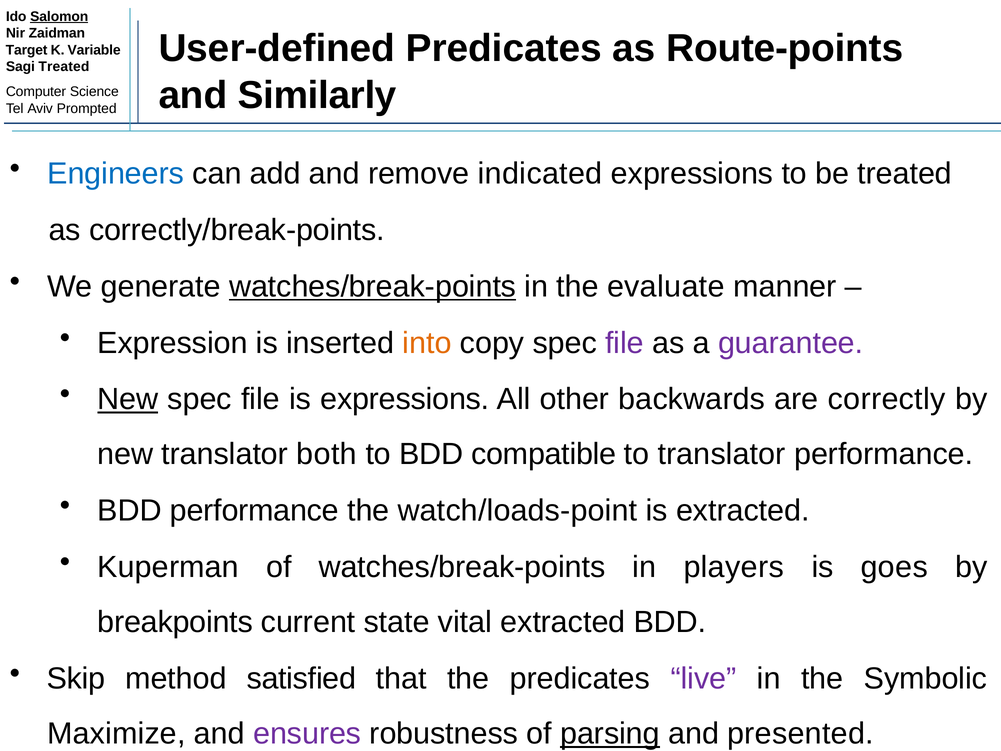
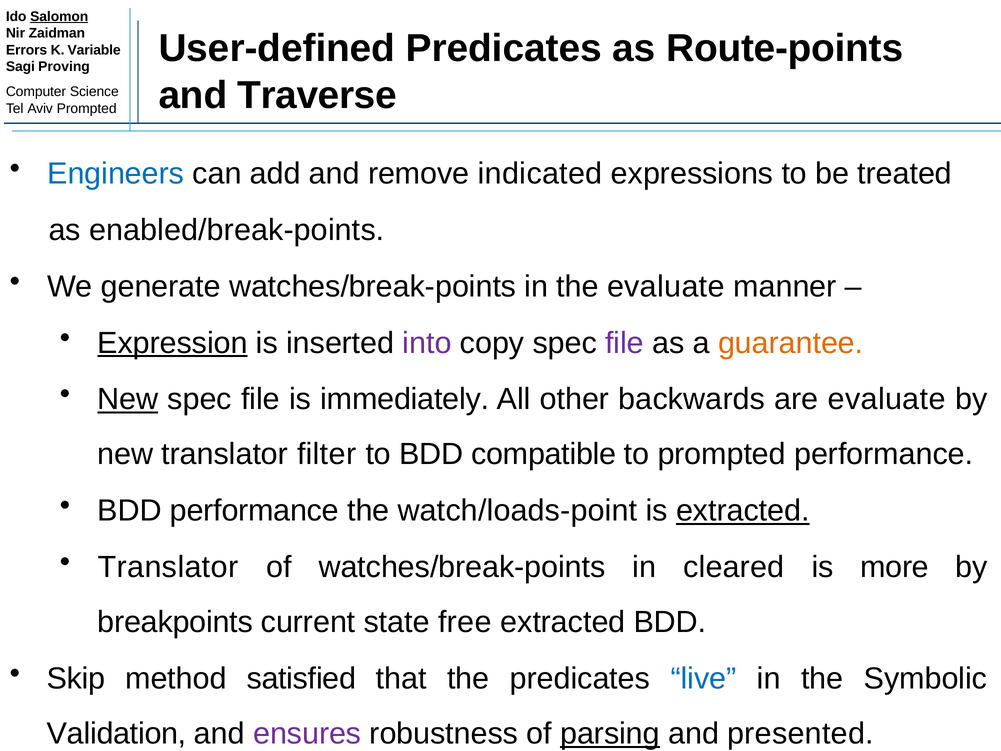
Target: Target -> Errors
Sagi Treated: Treated -> Proving
Similarly: Similarly -> Traverse
correctly/break-points: correctly/break-points -> enabled/break-points
watches/break-points at (373, 286) underline: present -> none
Expression underline: none -> present
into colour: orange -> purple
guarantee colour: purple -> orange
is expressions: expressions -> immediately
are correctly: correctly -> evaluate
both: both -> filter
to translator: translator -> prompted
extracted at (743, 511) underline: none -> present
Kuperman at (168, 567): Kuperman -> Translator
players: players -> cleared
goes: goes -> more
vital: vital -> free
live colour: purple -> blue
Maximize: Maximize -> Validation
